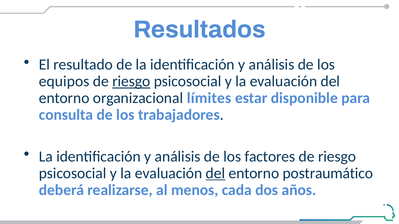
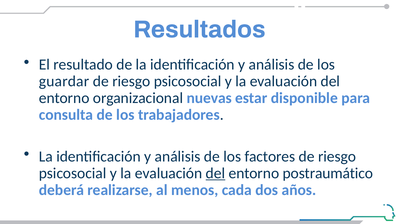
equipos: equipos -> guardar
riesgo at (131, 82) underline: present -> none
límites: límites -> nuevas
